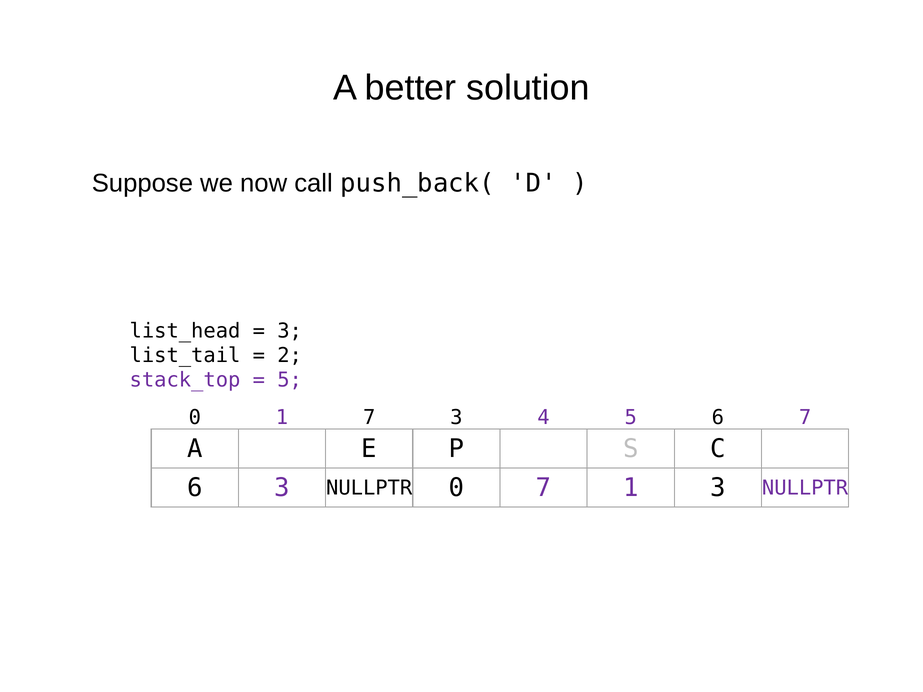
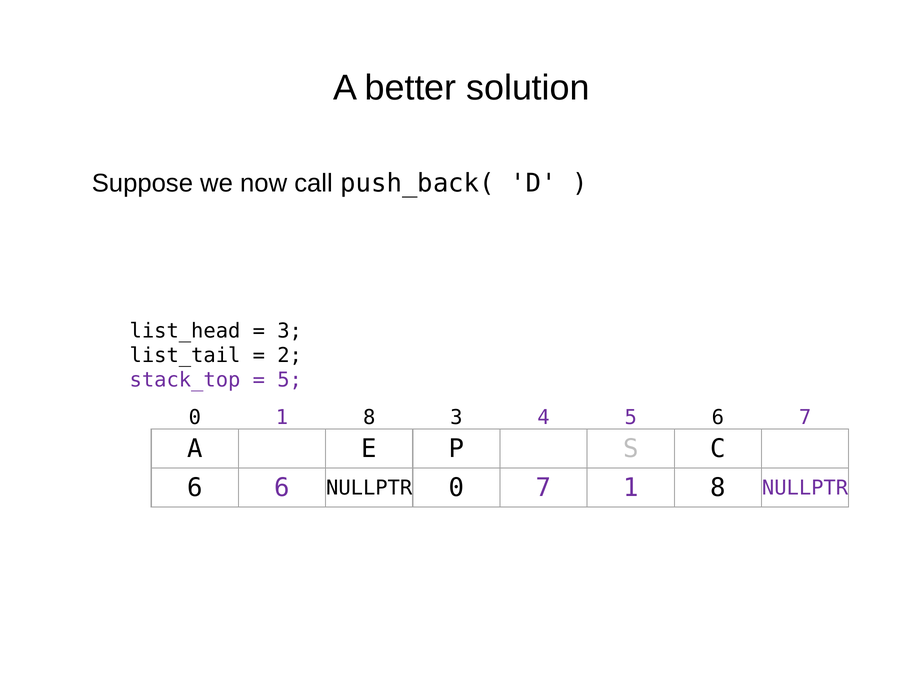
0 1 7: 7 -> 8
6 3: 3 -> 6
7 1 3: 3 -> 8
